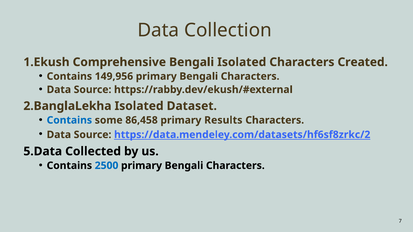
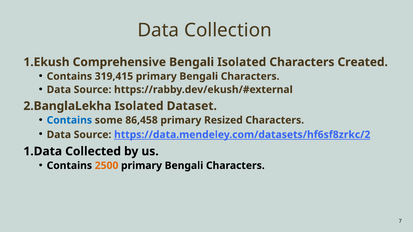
149,956: 149,956 -> 319,415
Results: Results -> Resized
5.Data: 5.Data -> 1.Data
2500 colour: blue -> orange
